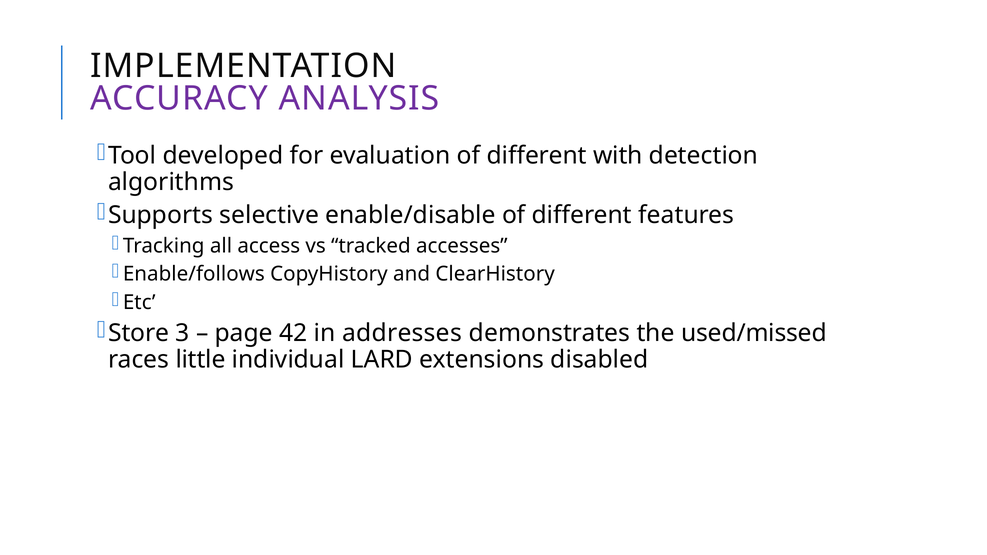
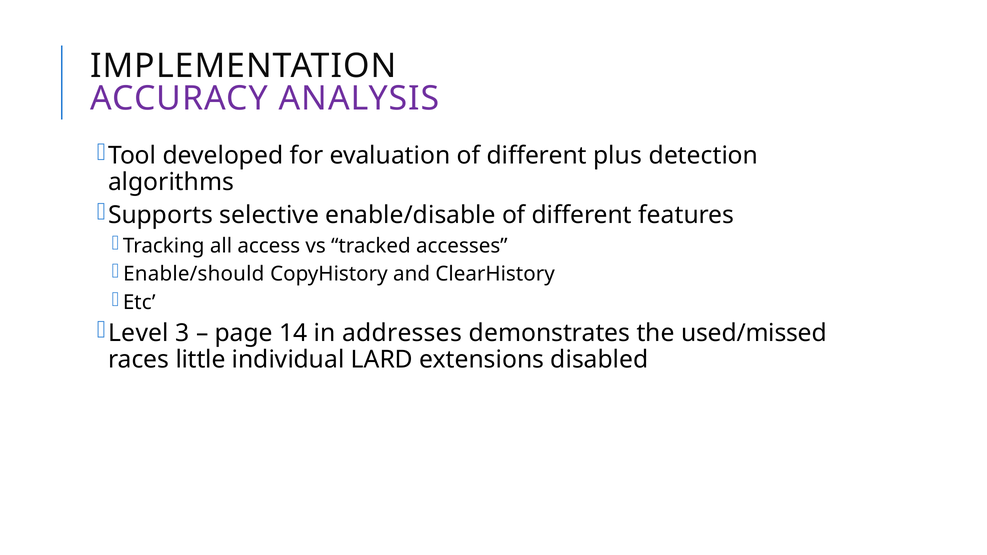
with: with -> plus
Enable/follows: Enable/follows -> Enable/should
Store: Store -> Level
42: 42 -> 14
